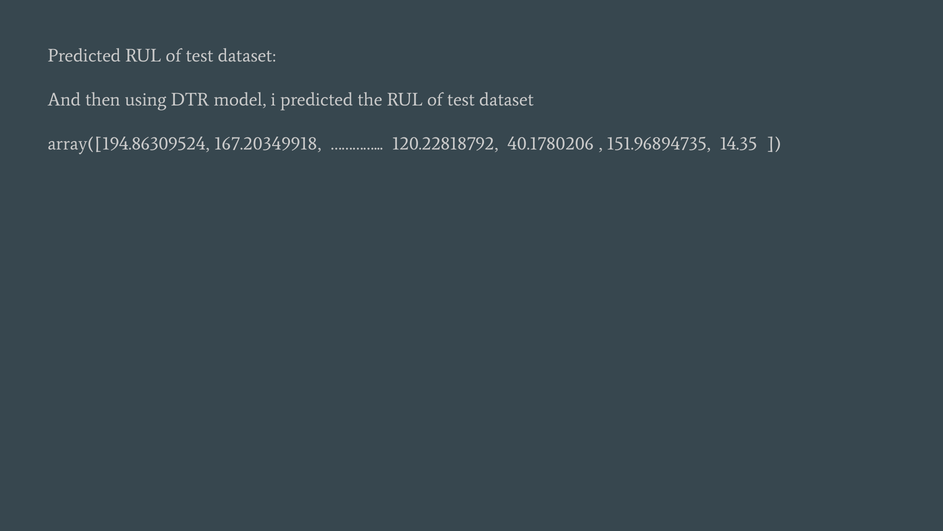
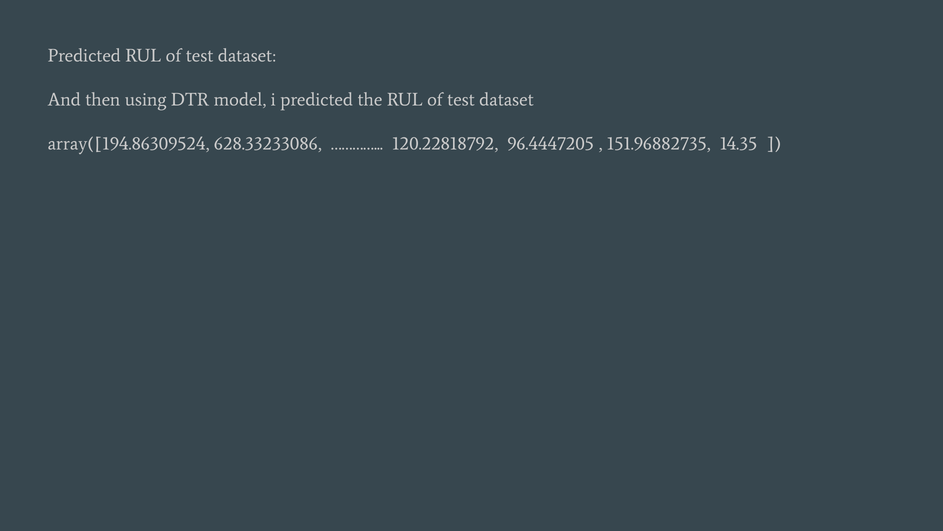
167.20349918: 167.20349918 -> 628.33233086
40.1780206: 40.1780206 -> 96.4447205
151.96894735: 151.96894735 -> 151.96882735
